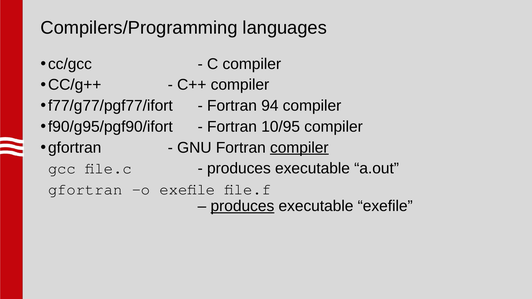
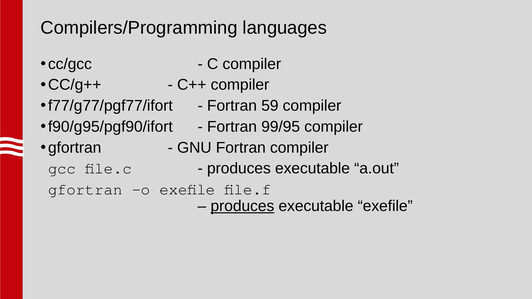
94: 94 -> 59
10/95: 10/95 -> 99/95
compiler at (299, 148) underline: present -> none
